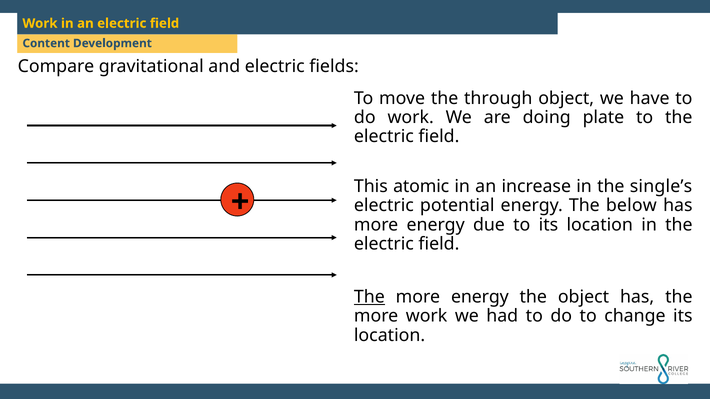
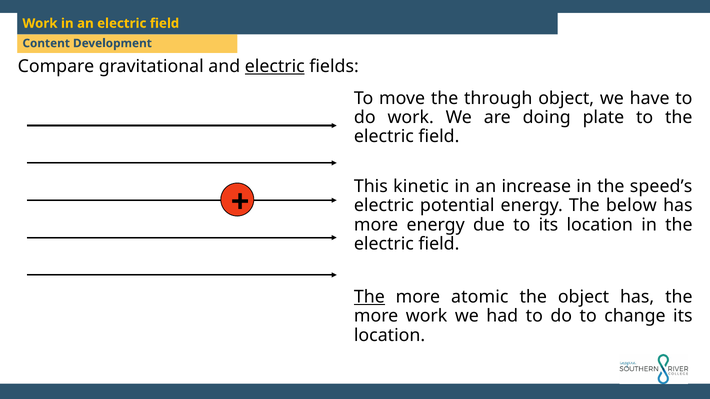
electric at (275, 67) underline: none -> present
atomic: atomic -> kinetic
single’s: single’s -> speed’s
energy at (480, 297): energy -> atomic
